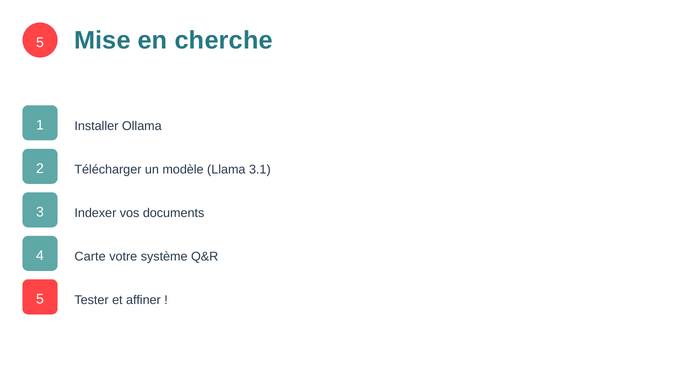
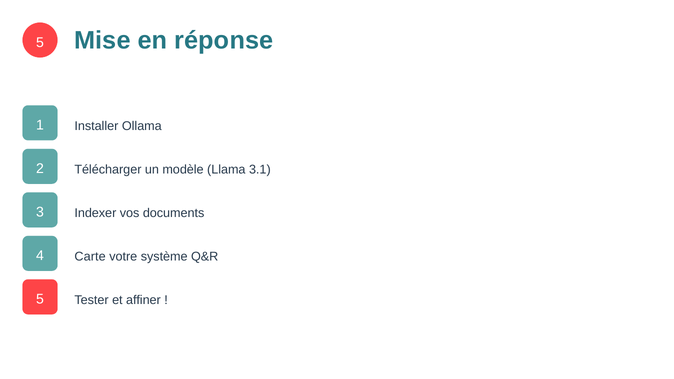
cherche: cherche -> réponse
